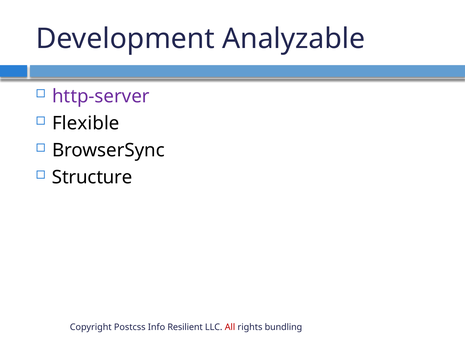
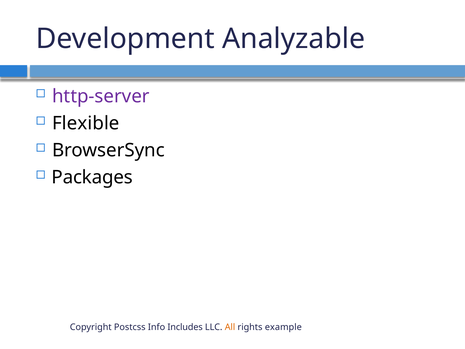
Structure: Structure -> Packages
Resilient: Resilient -> Includes
All colour: red -> orange
bundling: bundling -> example
